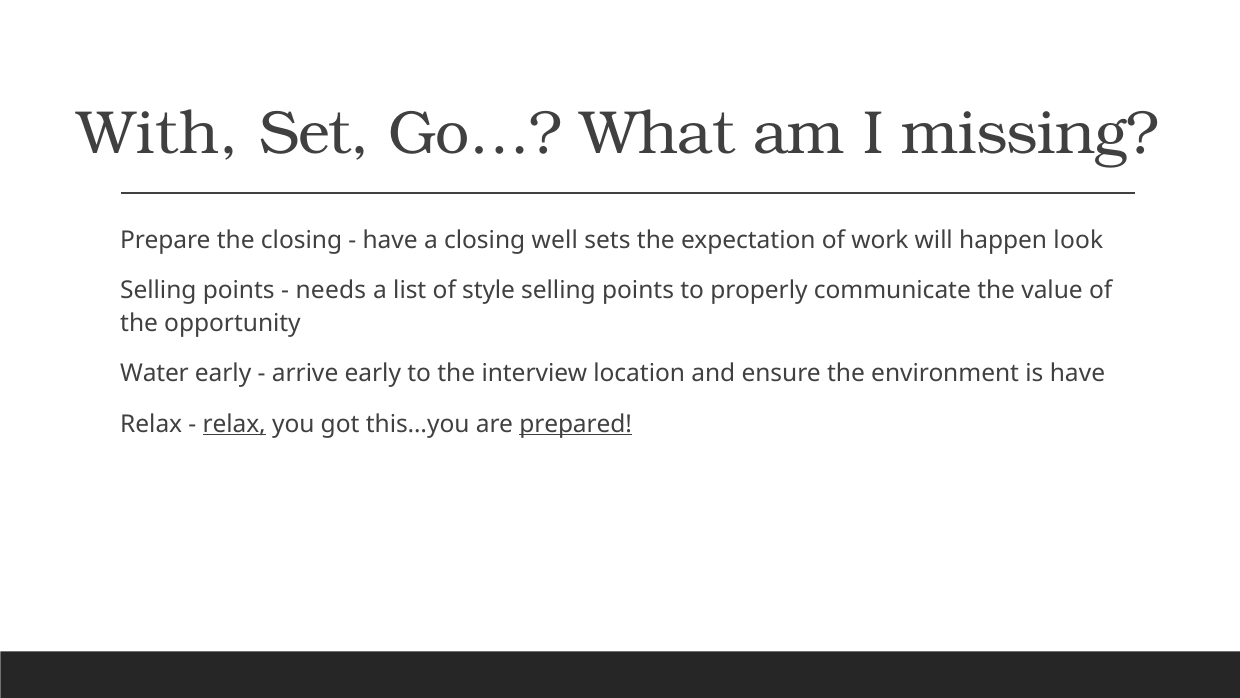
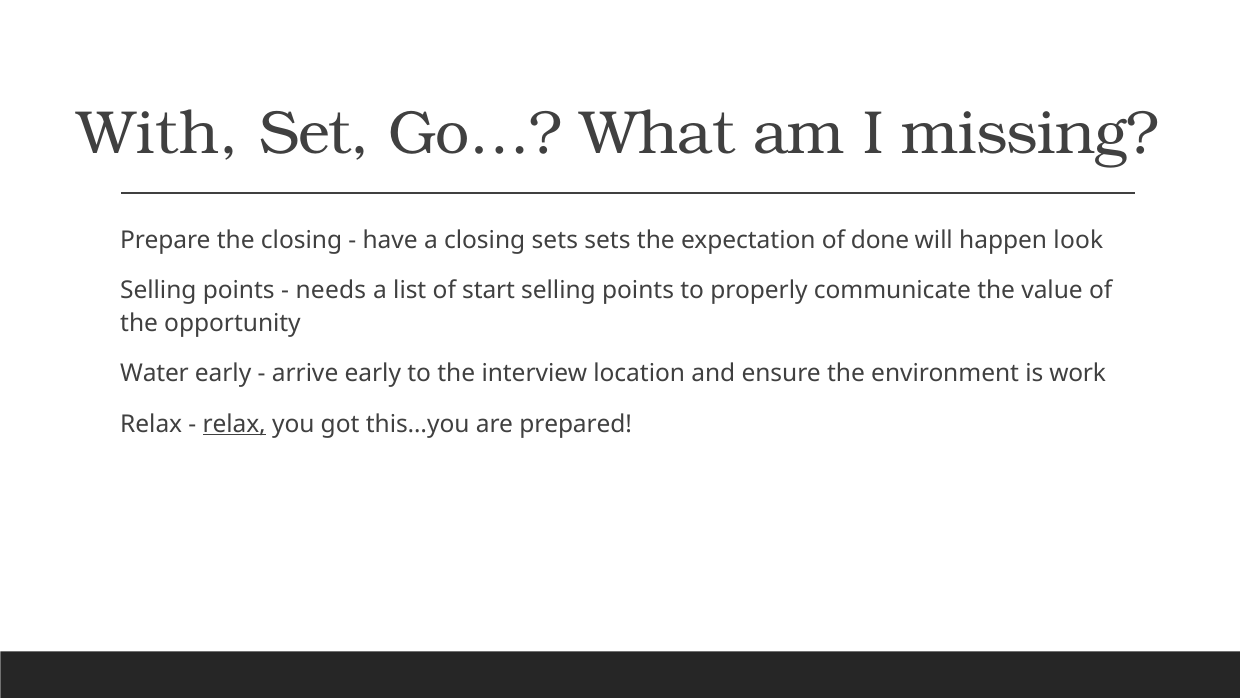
closing well: well -> sets
work: work -> done
style: style -> start
is have: have -> work
prepared underline: present -> none
